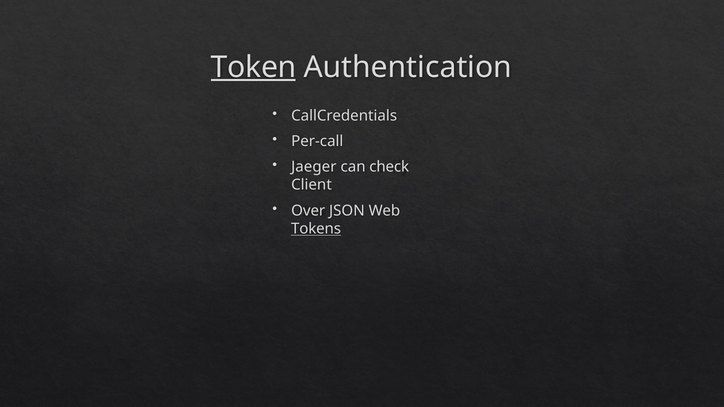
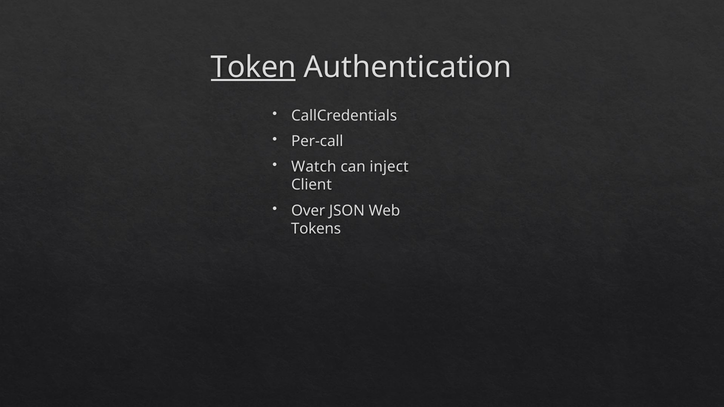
Jaeger: Jaeger -> Watch
check: check -> inject
Tokens underline: present -> none
